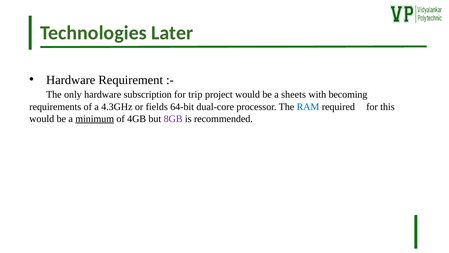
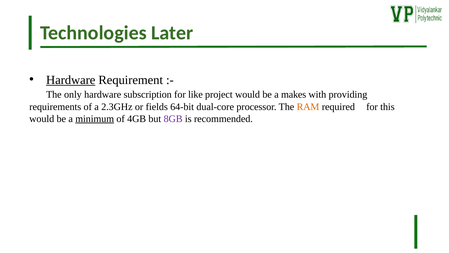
Hardware at (71, 80) underline: none -> present
trip: trip -> like
sheets: sheets -> makes
becoming: becoming -> providing
4.3GHz: 4.3GHz -> 2.3GHz
RAM colour: blue -> orange
